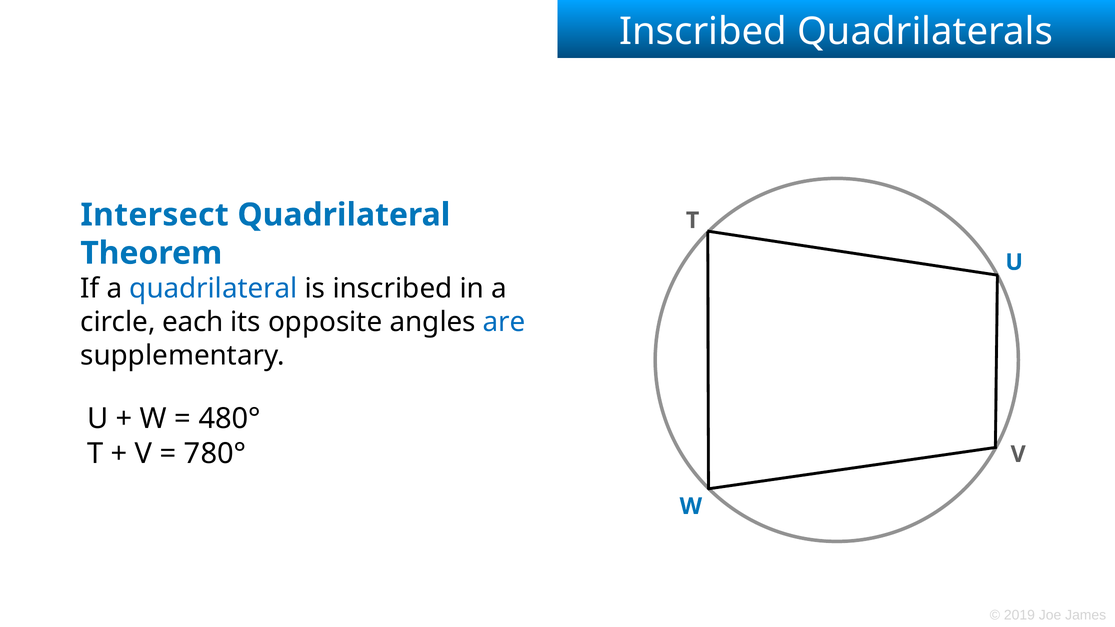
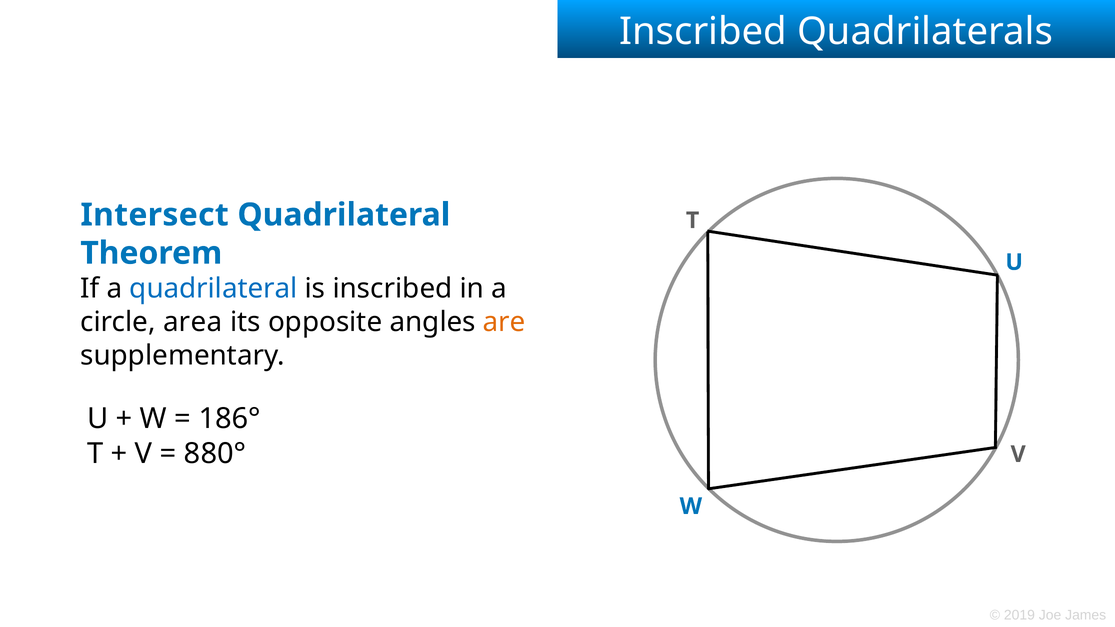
each: each -> area
are colour: blue -> orange
480°: 480° -> 186°
780°: 780° -> 880°
